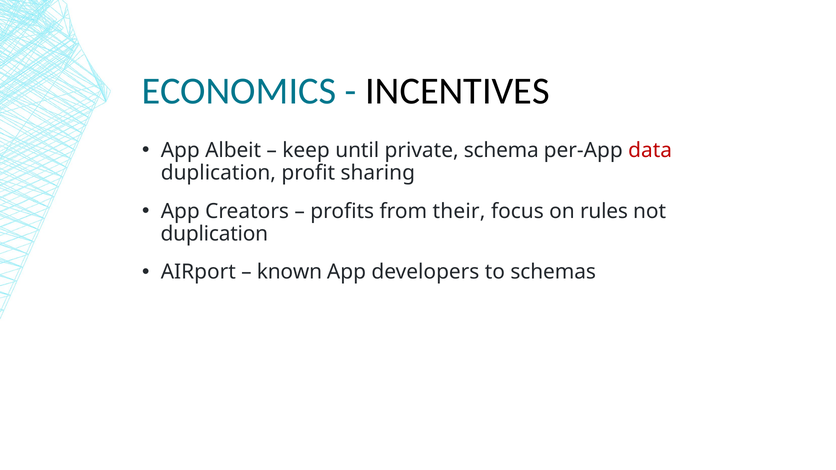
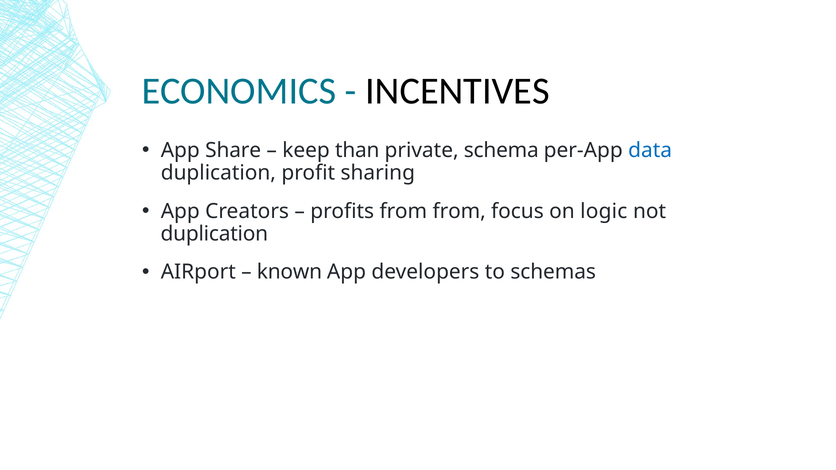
Albeit: Albeit -> Share
until: until -> than
data colour: red -> blue
from their: their -> from
rules: rules -> logic
